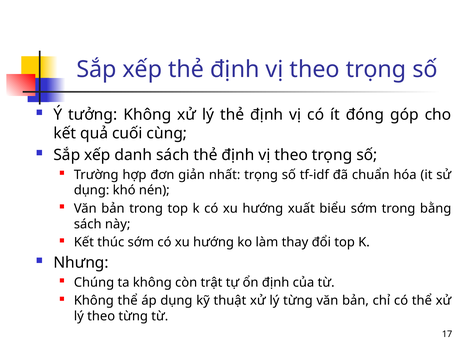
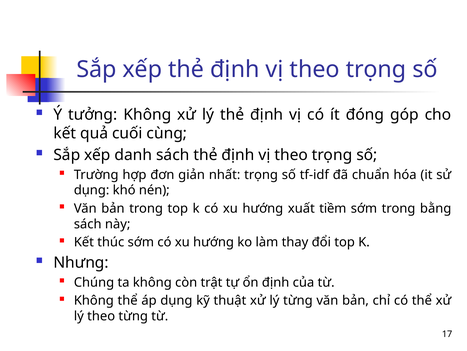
biểu: biểu -> tiềm
